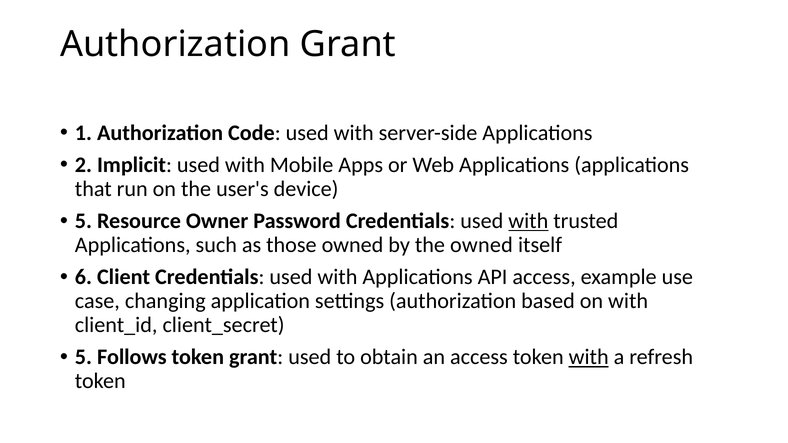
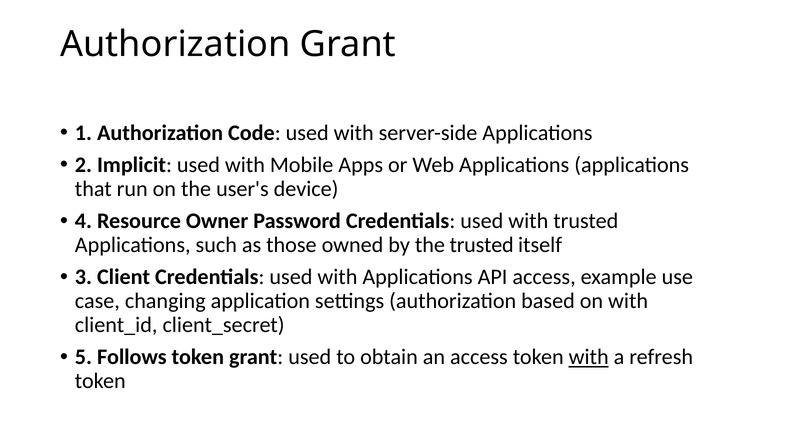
5 at (83, 221): 5 -> 4
with at (528, 221) underline: present -> none
the owned: owned -> trusted
6: 6 -> 3
